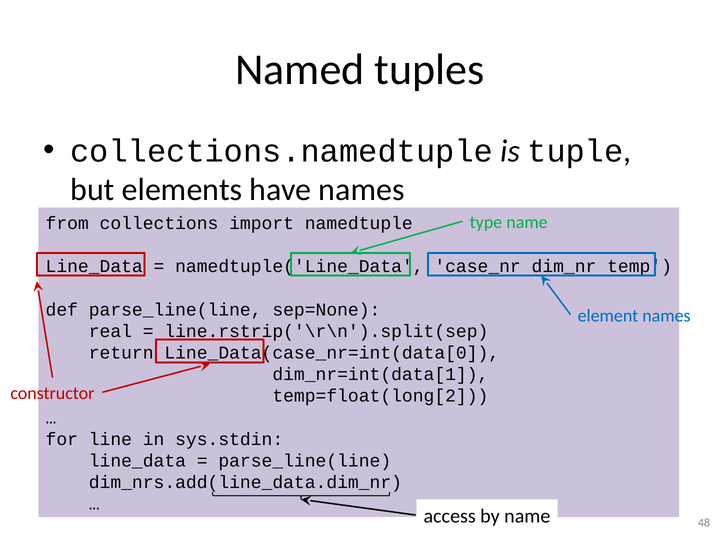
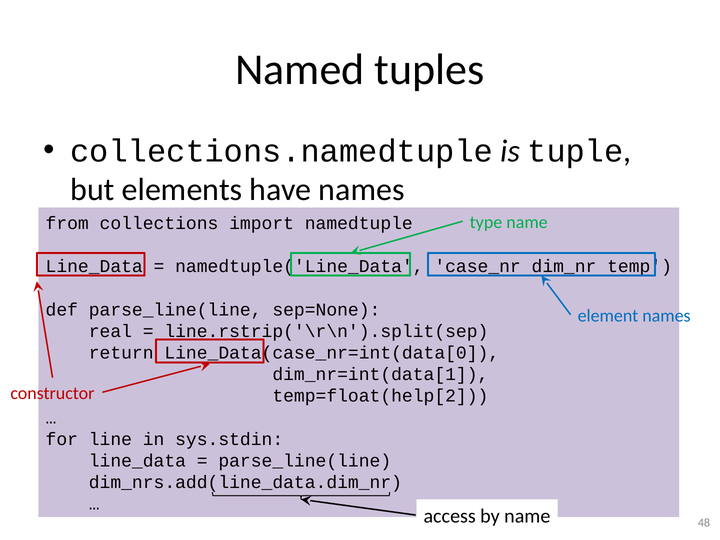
temp=float(long[2: temp=float(long[2 -> temp=float(help[2
